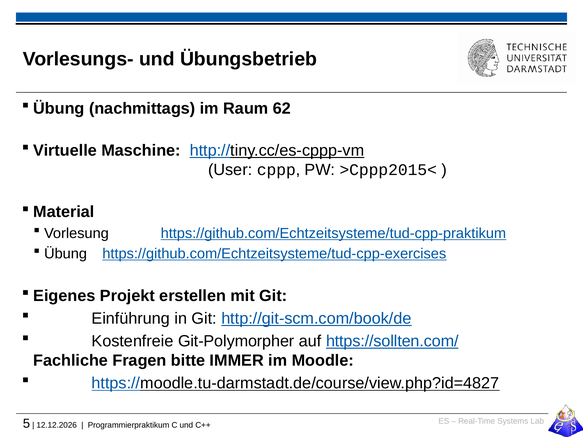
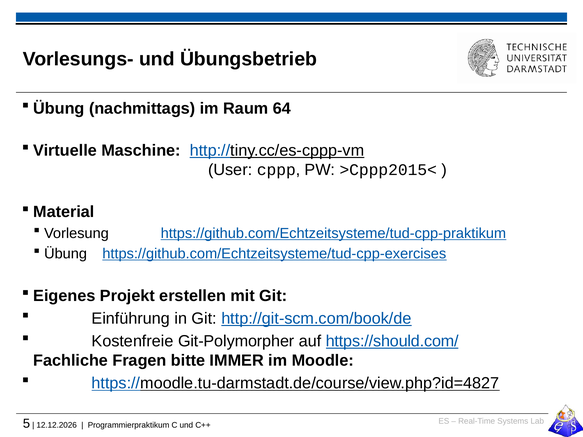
62: 62 -> 64
https://sollten.com/: https://sollten.com/ -> https://should.com/
